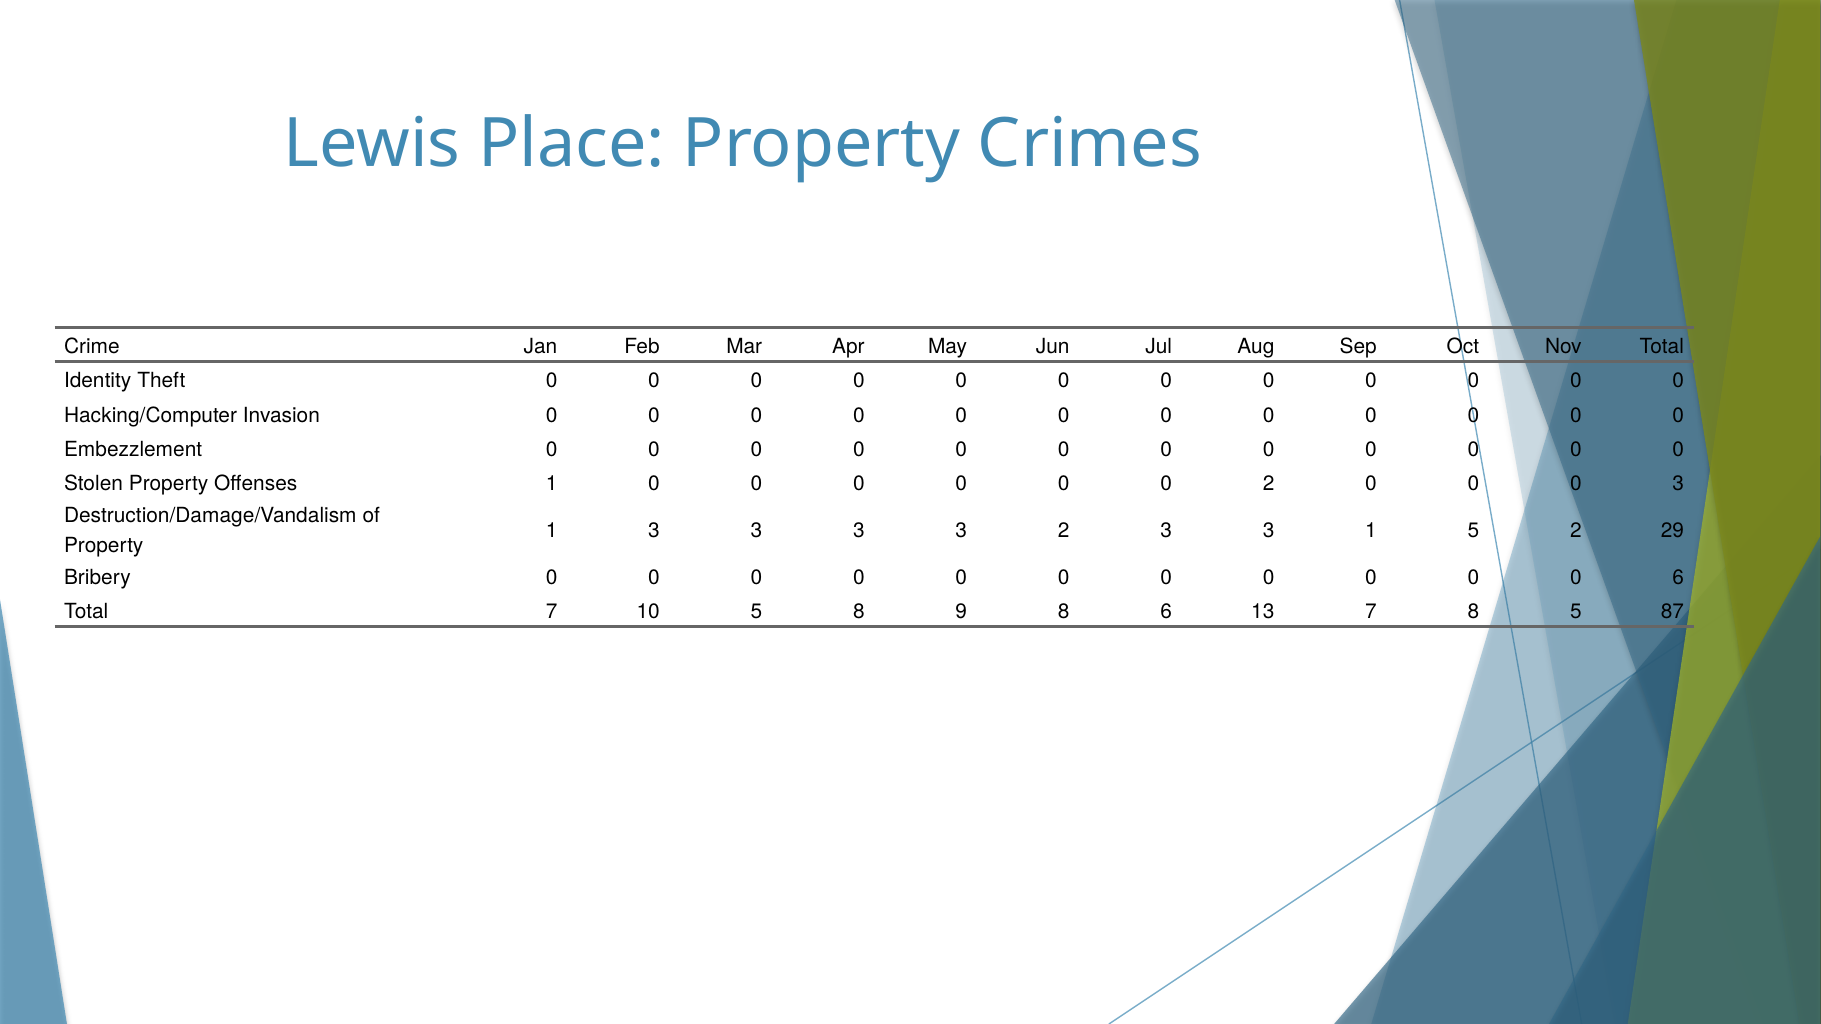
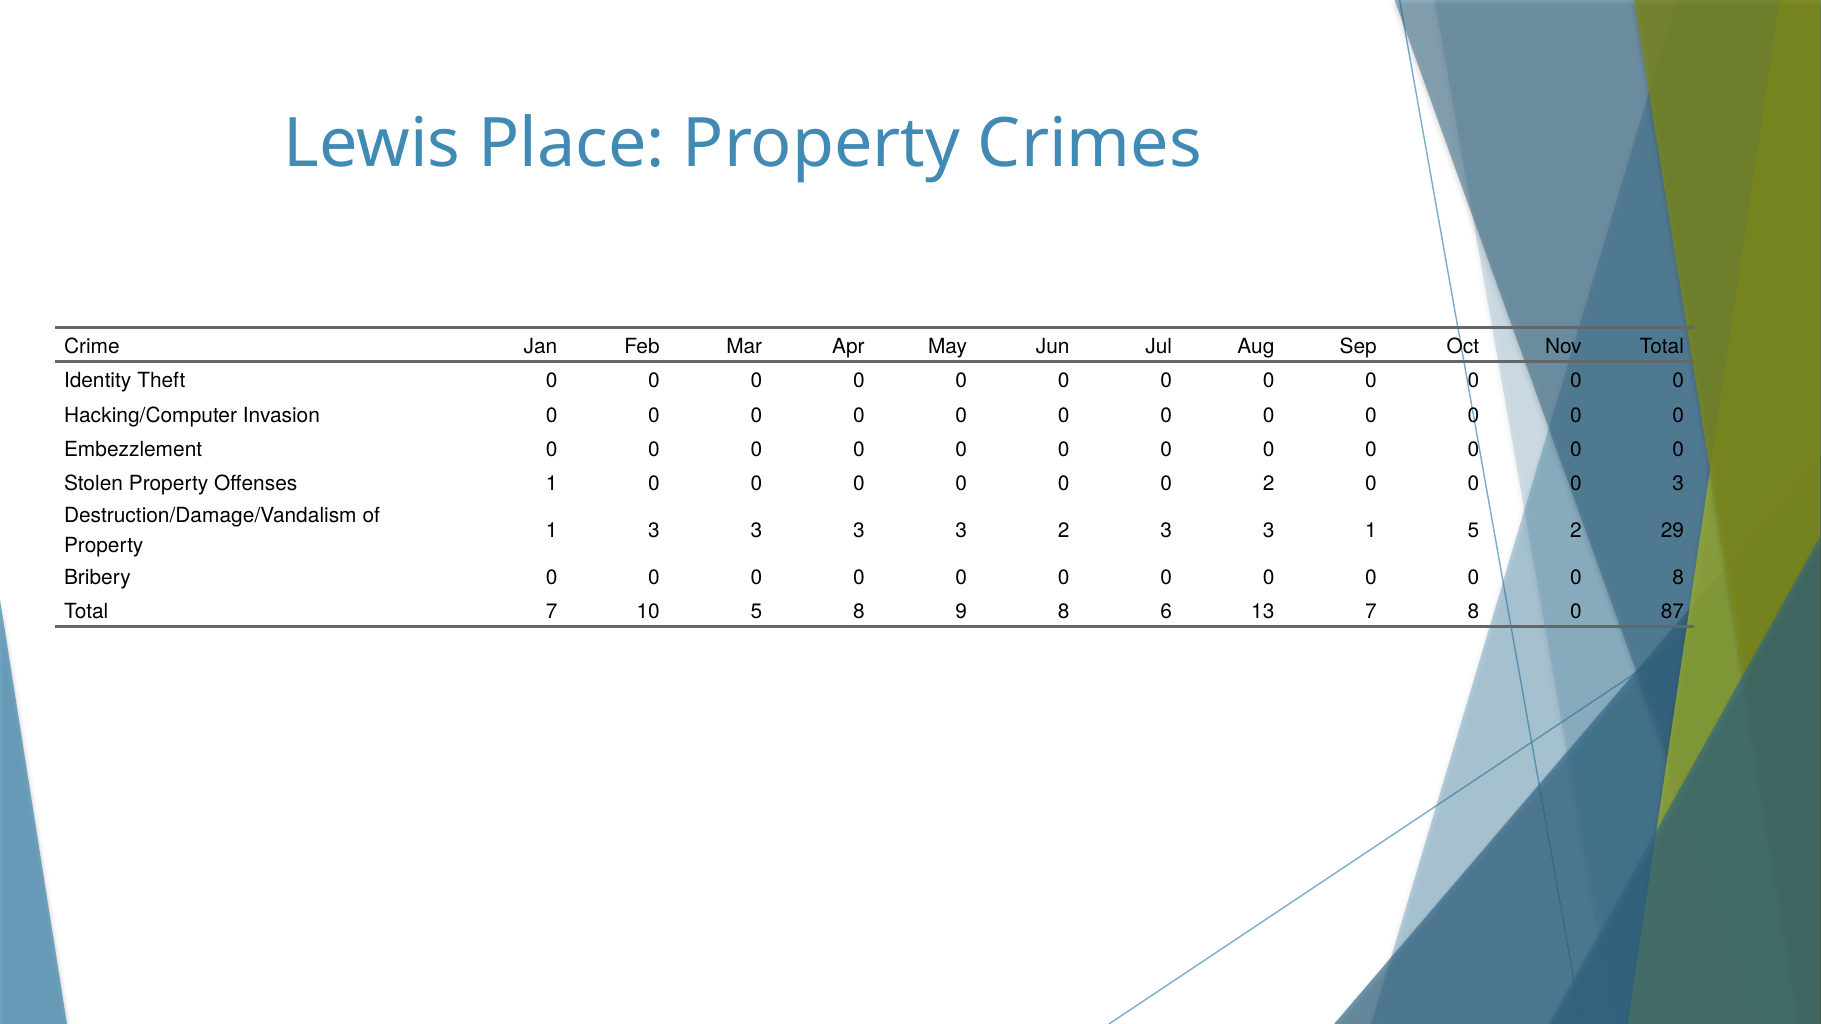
0 6: 6 -> 8
8 5: 5 -> 0
